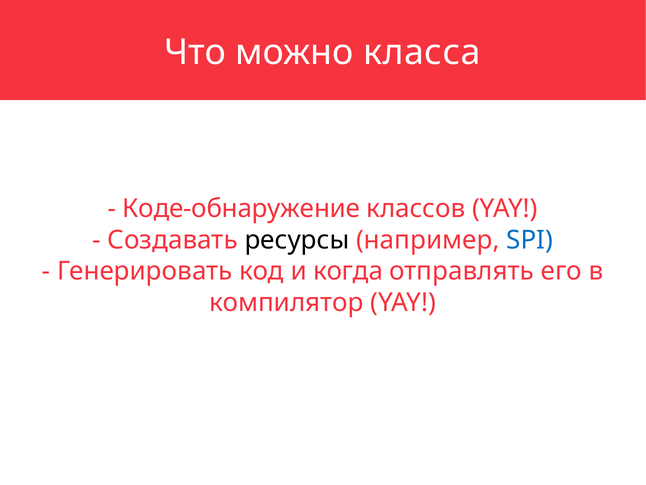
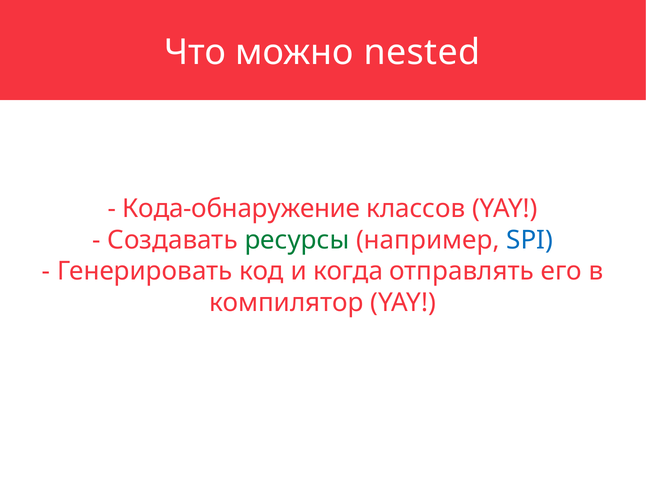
класса: класса -> nested
Коде-обнаружение: Коде-обнаружение -> Кода-обнаружение
ресурсы colour: black -> green
